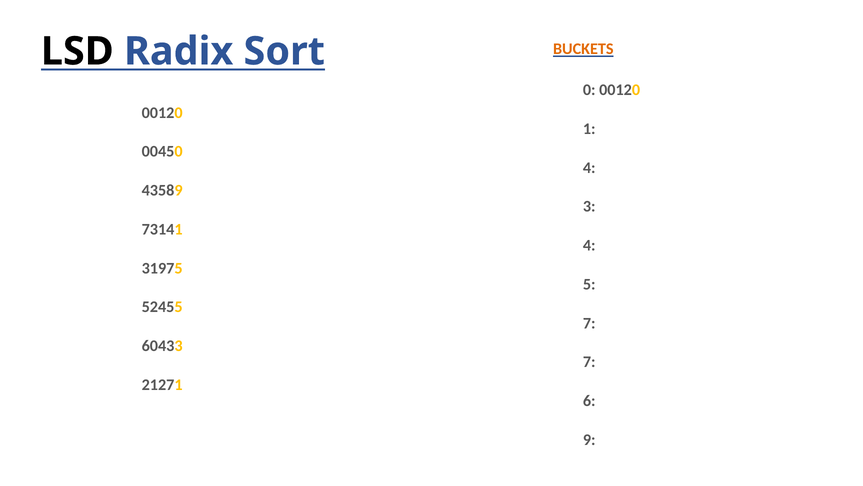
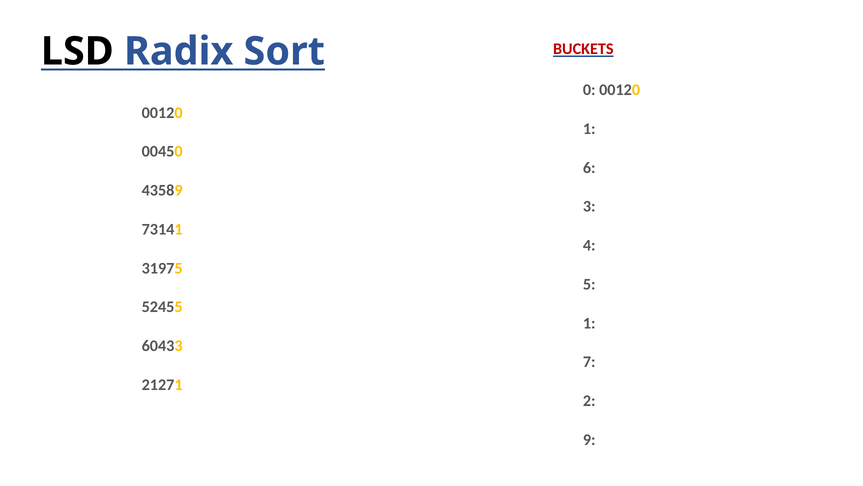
BUCKETS colour: orange -> red
4 at (589, 167): 4 -> 6
7 at (589, 323): 7 -> 1
6: 6 -> 2
